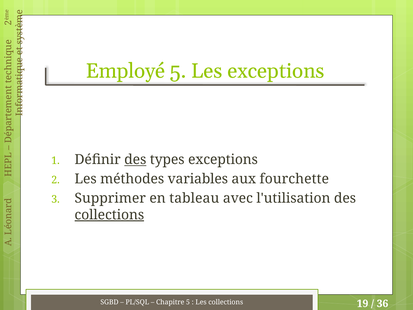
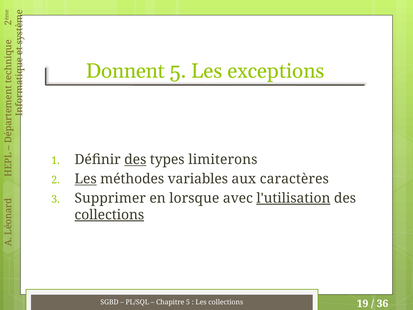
Employé: Employé -> Donnent
types exceptions: exceptions -> limiterons
Les at (86, 179) underline: none -> present
fourchette: fourchette -> caractères
tableau: tableau -> lorsque
l'utilisation underline: none -> present
